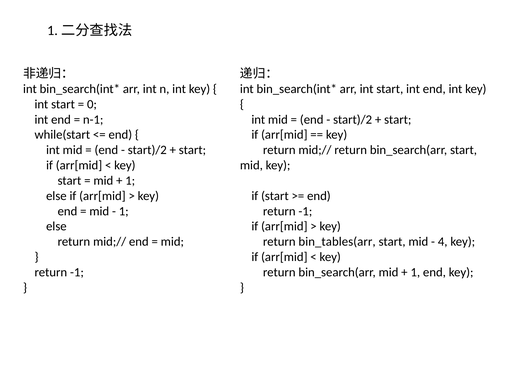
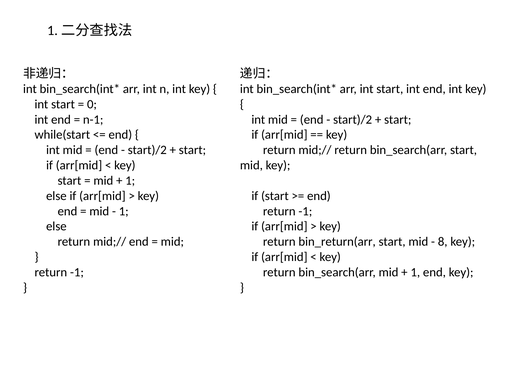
bin_tables(arr: bin_tables(arr -> bin_return(arr
4: 4 -> 8
